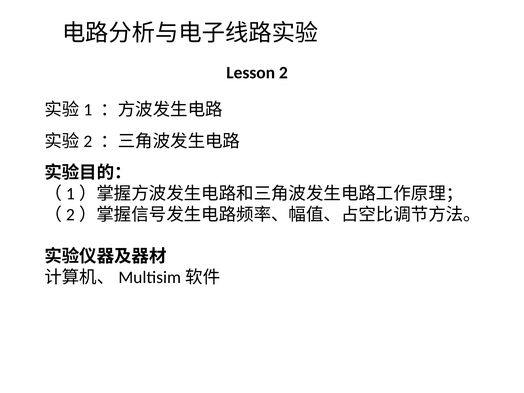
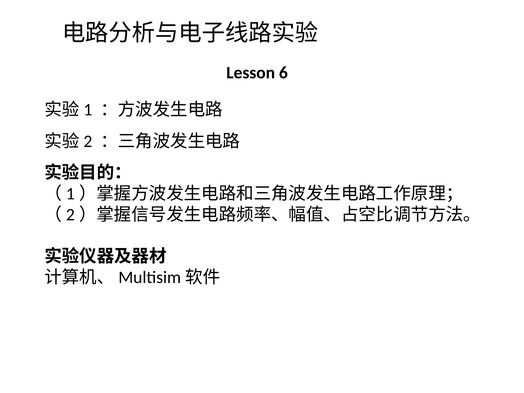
2: 2 -> 6
